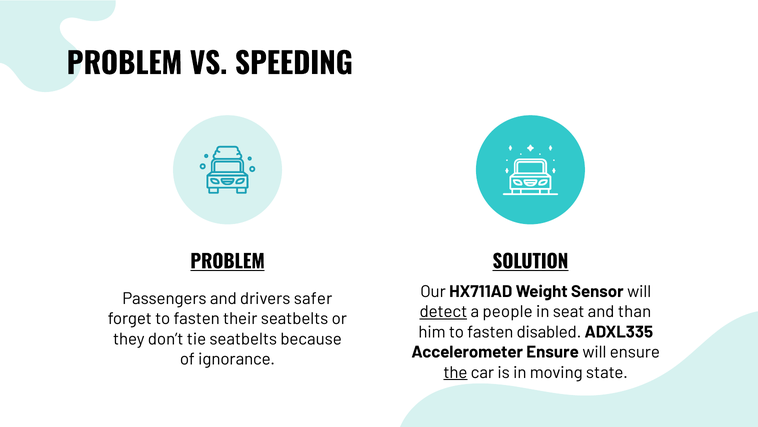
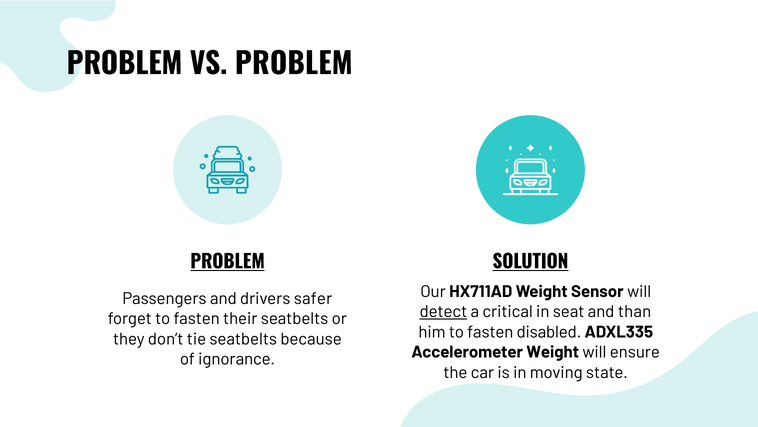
VS SPEEDING: SPEEDING -> PROBLEM
people: people -> critical
Accelerometer Ensure: Ensure -> Weight
the underline: present -> none
